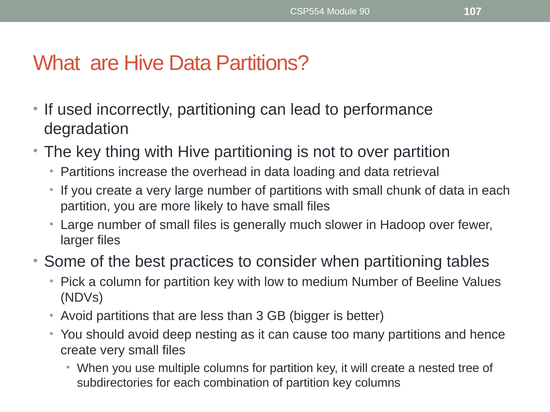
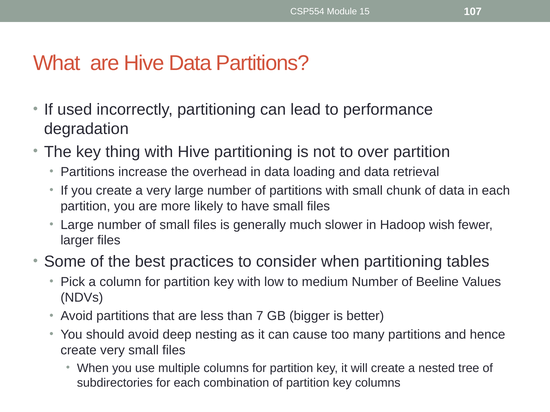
90: 90 -> 15
Hadoop over: over -> wish
3: 3 -> 7
